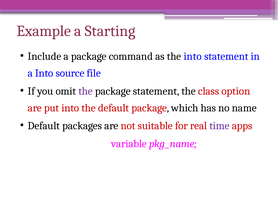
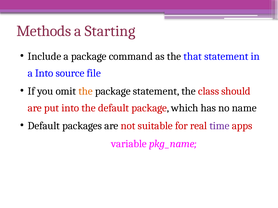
Example: Example -> Methods
the into: into -> that
the at (86, 91) colour: purple -> orange
option: option -> should
